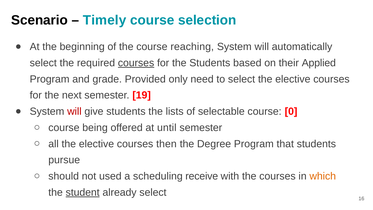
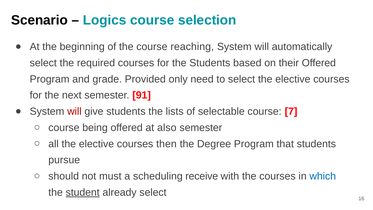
Timely: Timely -> Logics
courses at (136, 63) underline: present -> none
their Applied: Applied -> Offered
19: 19 -> 91
0: 0 -> 7
until: until -> also
used: used -> must
which colour: orange -> blue
